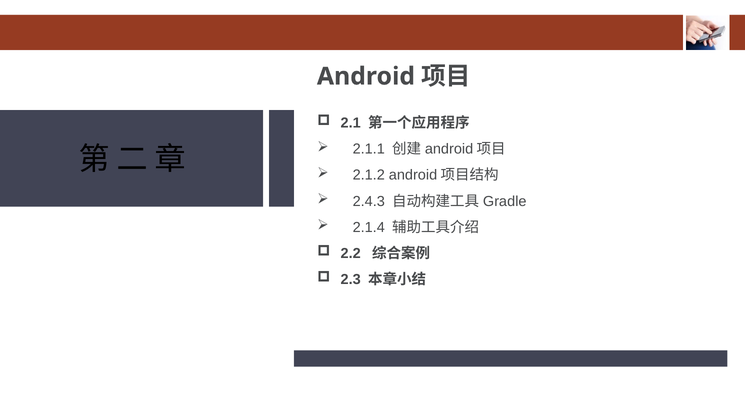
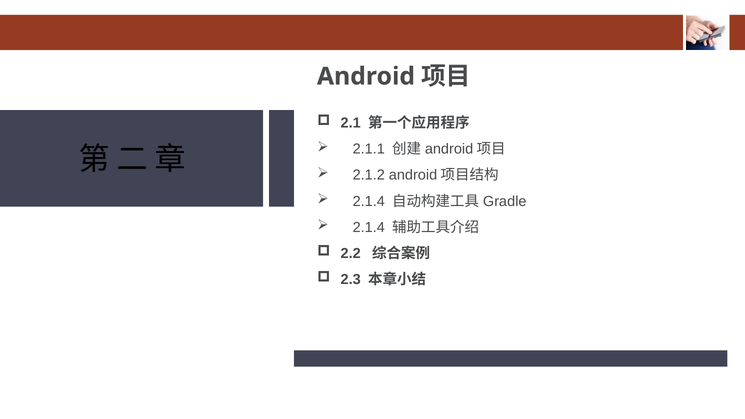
2.4.3 at (369, 201): 2.4.3 -> 2.1.4
